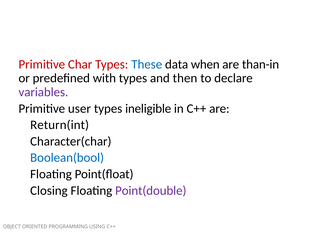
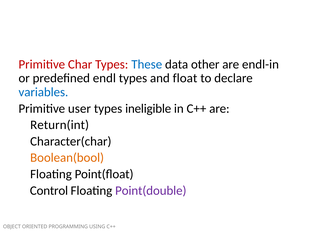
when: when -> other
than-in: than-in -> endl-in
with: with -> endl
then: then -> float
variables colour: purple -> blue
Boolean(bool colour: blue -> orange
Closing: Closing -> Control
